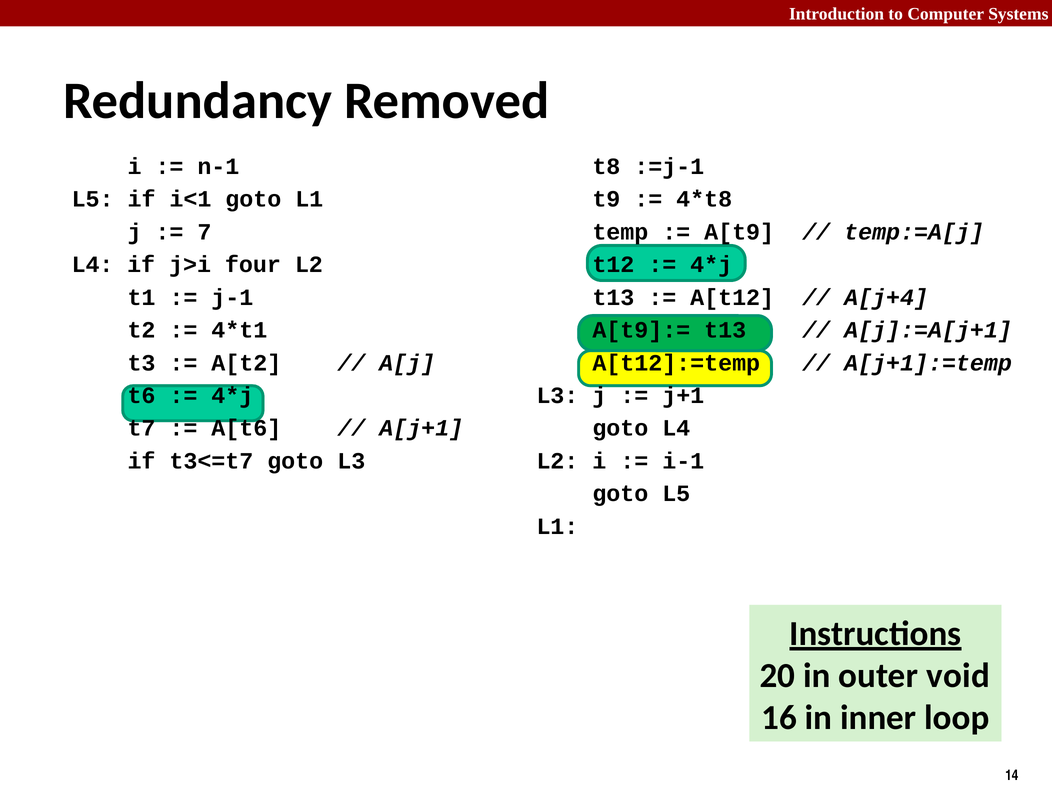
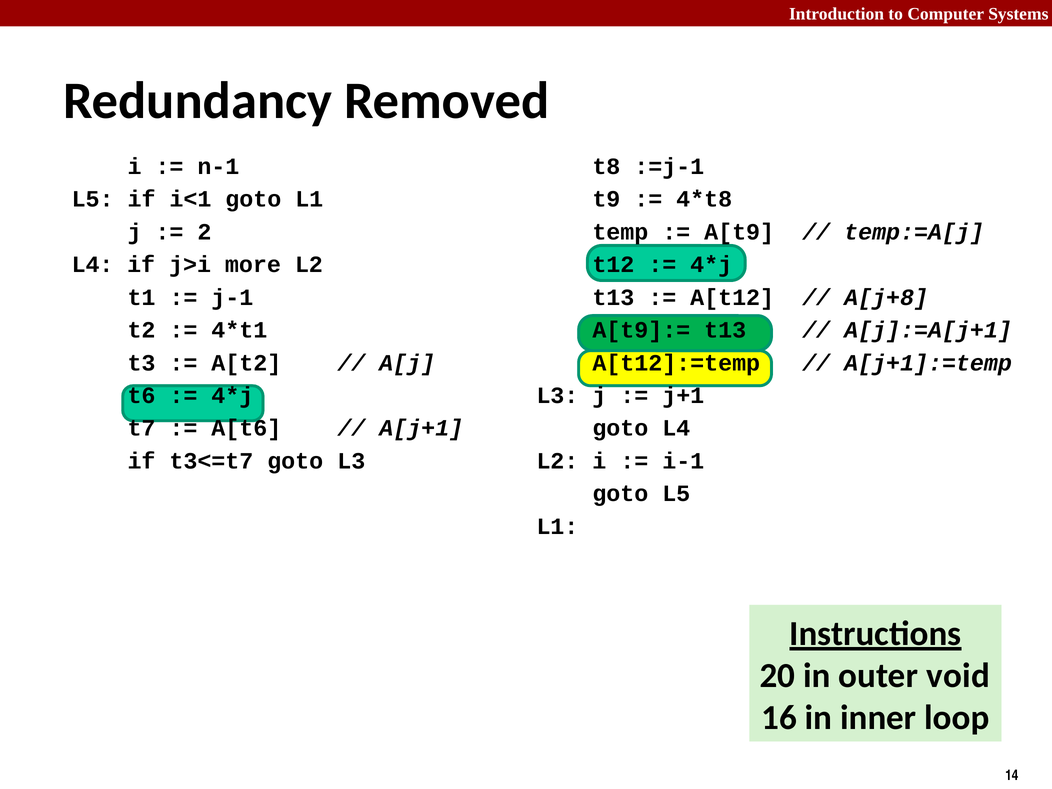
7: 7 -> 2
four: four -> more
A[j+4: A[j+4 -> A[j+8
